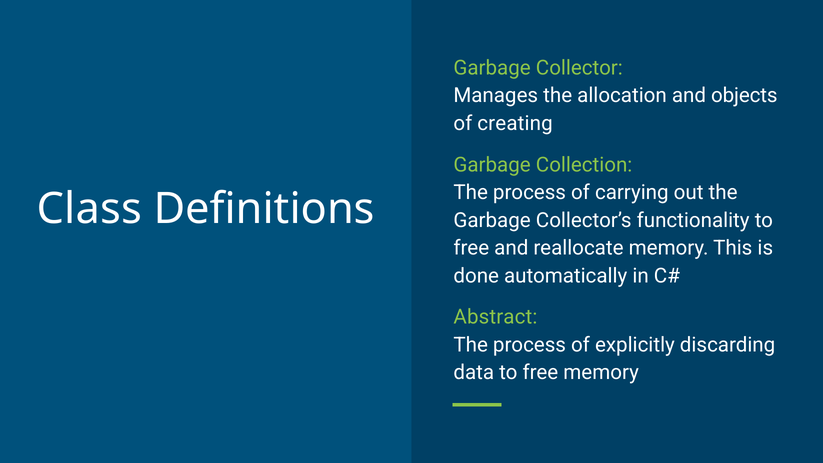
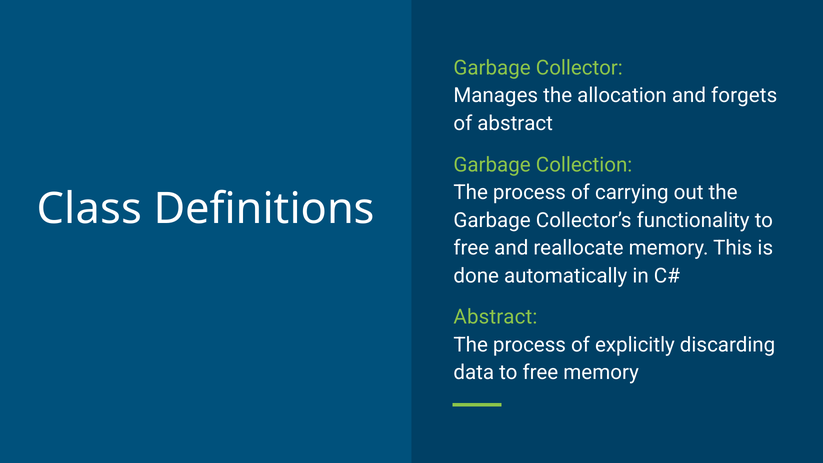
objects: objects -> forgets
of creating: creating -> abstract
